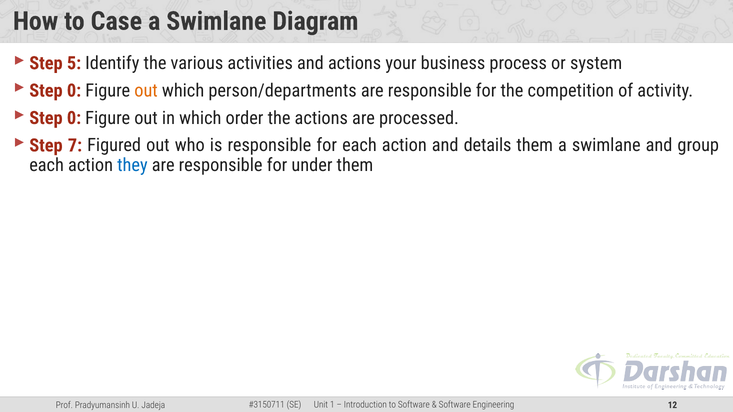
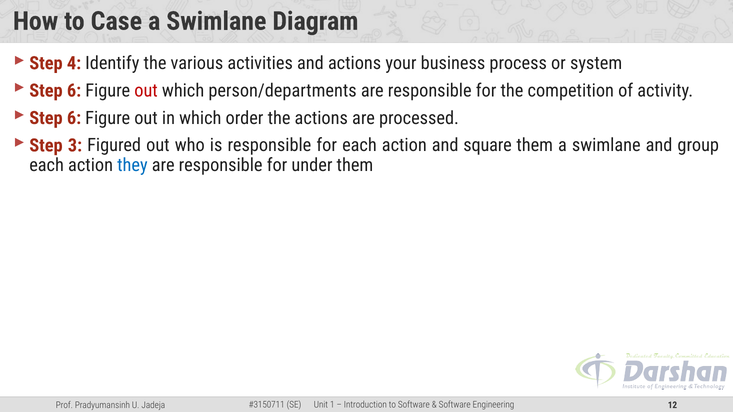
5: 5 -> 4
0 at (74, 91): 0 -> 6
out at (146, 91) colour: orange -> red
0 at (74, 118): 0 -> 6
7: 7 -> 3
details: details -> square
